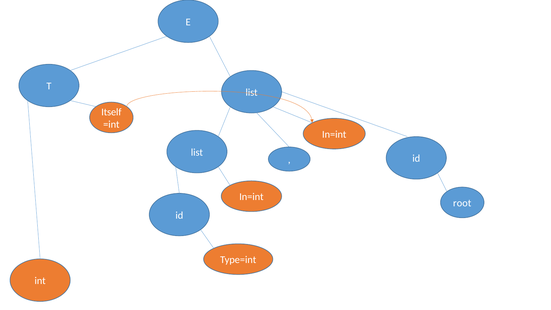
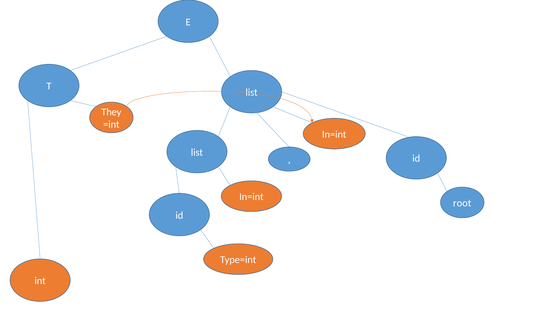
Itself: Itself -> They
